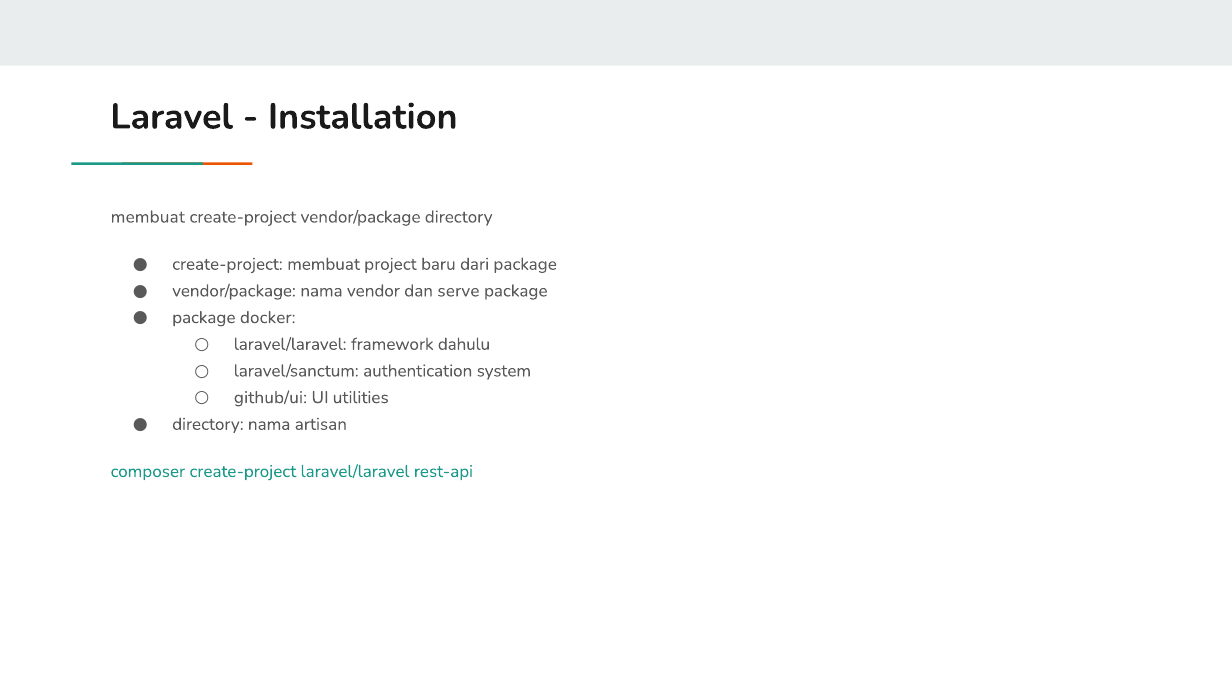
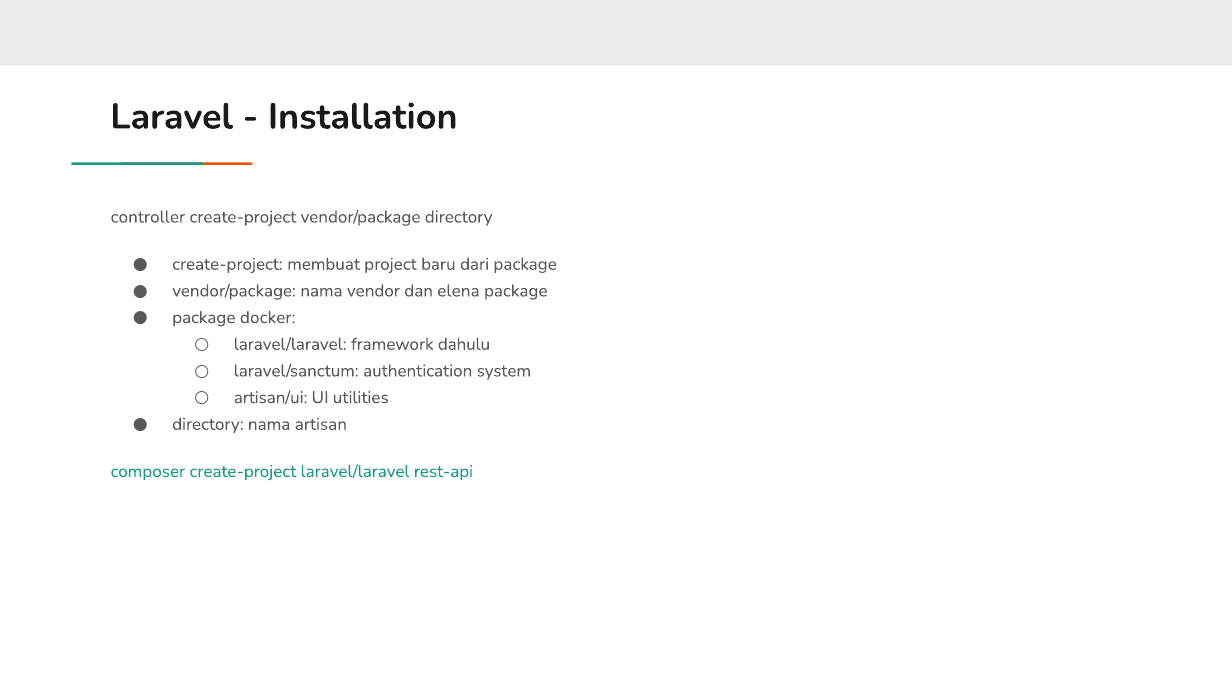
membuat at (148, 217): membuat -> controller
serve: serve -> elena
github/ui: github/ui -> artisan/ui
